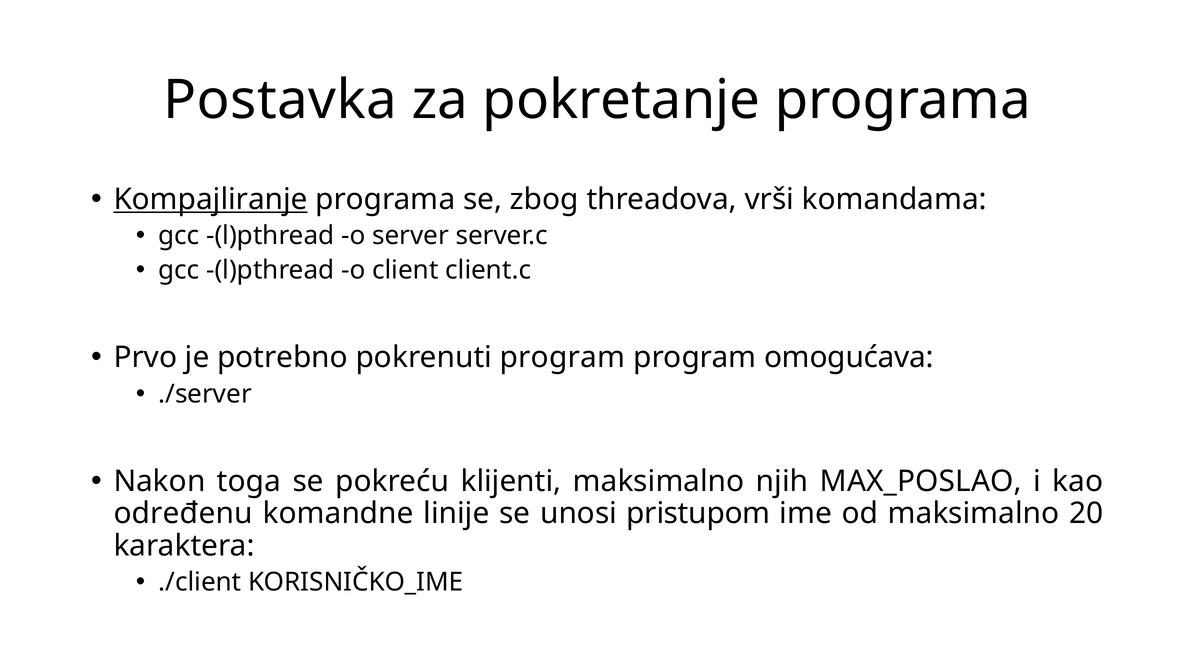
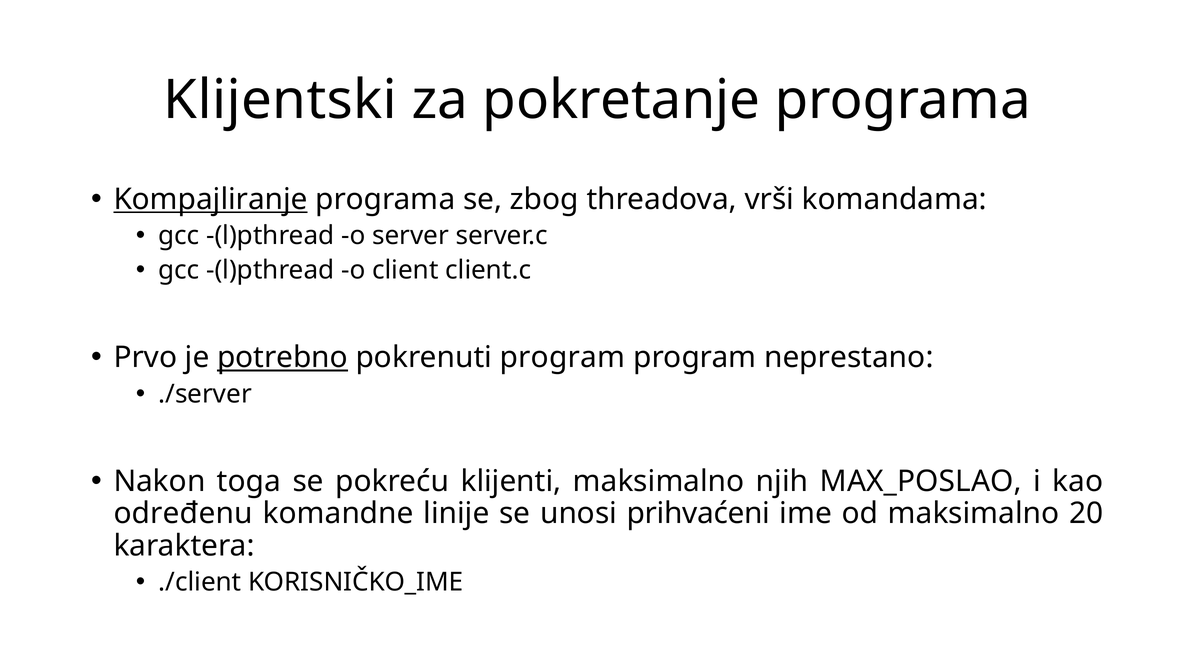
Postavka: Postavka -> Klijentski
potrebno underline: none -> present
omogućava: omogućava -> neprestano
pristupom: pristupom -> prihvaćeni
